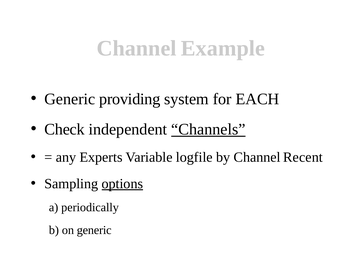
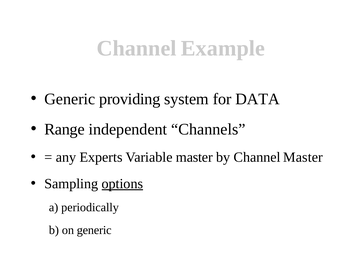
EACH: EACH -> DATA
Check: Check -> Range
Channels underline: present -> none
Variable logfile: logfile -> master
Channel Recent: Recent -> Master
